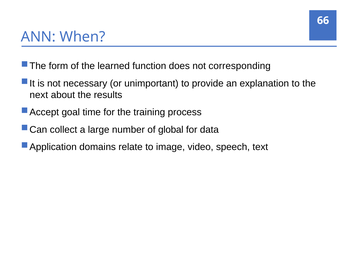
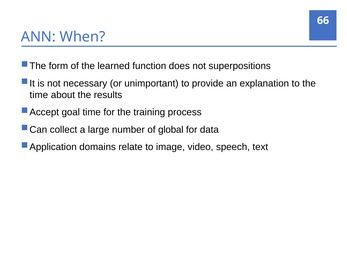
corresponding: corresponding -> superpositions
next at (39, 95): next -> time
